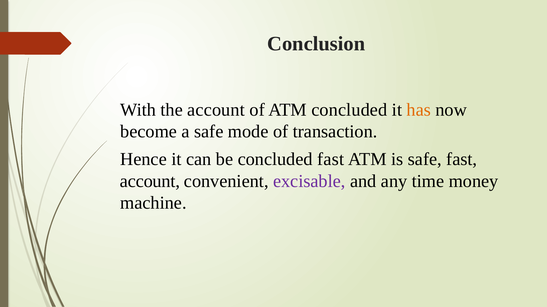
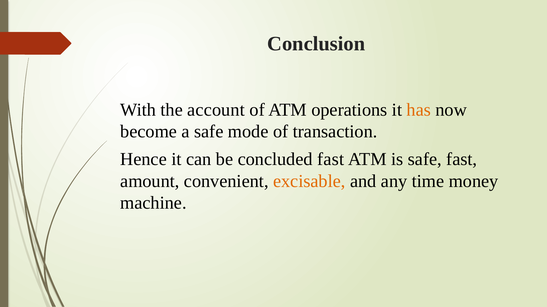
ATM concluded: concluded -> operations
account at (150, 181): account -> amount
excisable colour: purple -> orange
